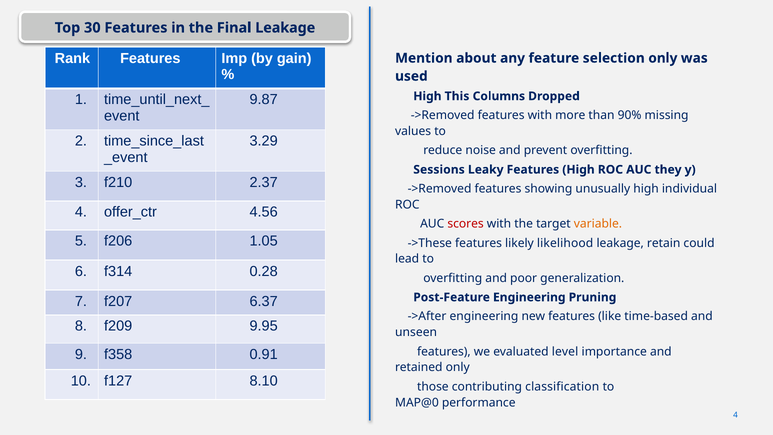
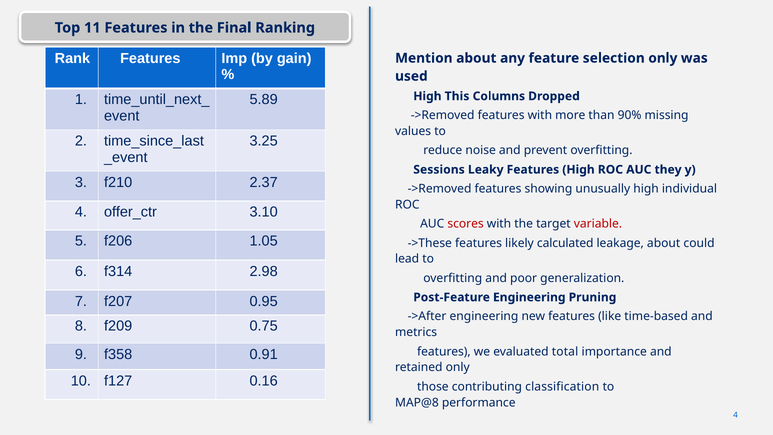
30: 30 -> 11
Final Leakage: Leakage -> Ranking
9.87: 9.87 -> 5.89
3.29: 3.29 -> 3.25
4.56: 4.56 -> 3.10
variable colour: orange -> red
likelihood: likelihood -> calculated
leakage retain: retain -> about
0.28: 0.28 -> 2.98
6.37: 6.37 -> 0.95
9.95: 9.95 -> 0.75
unseen: unseen -> metrics
level: level -> total
8.10: 8.10 -> 0.16
MAP@0: MAP@0 -> MAP@8
